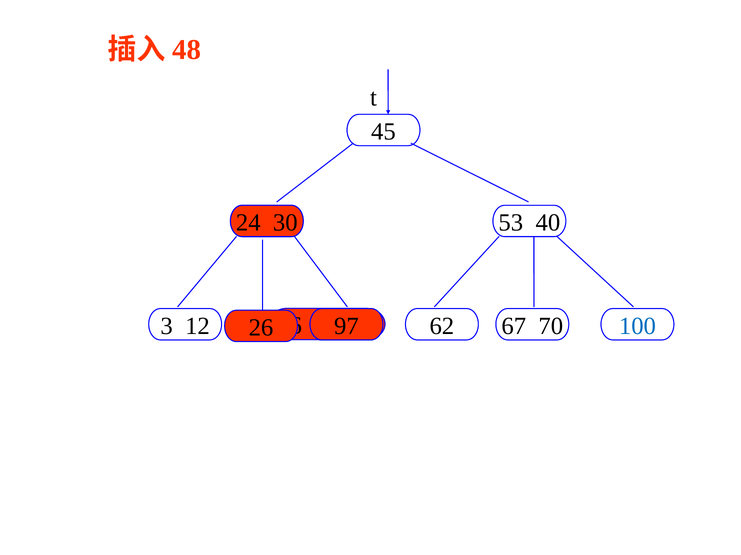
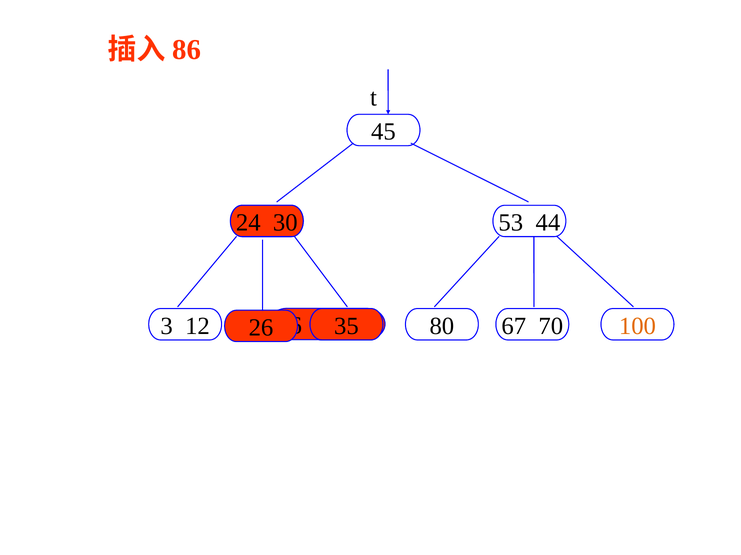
48: 48 -> 86
40: 40 -> 44
62: 62 -> 80
100 colour: blue -> orange
97: 97 -> 35
